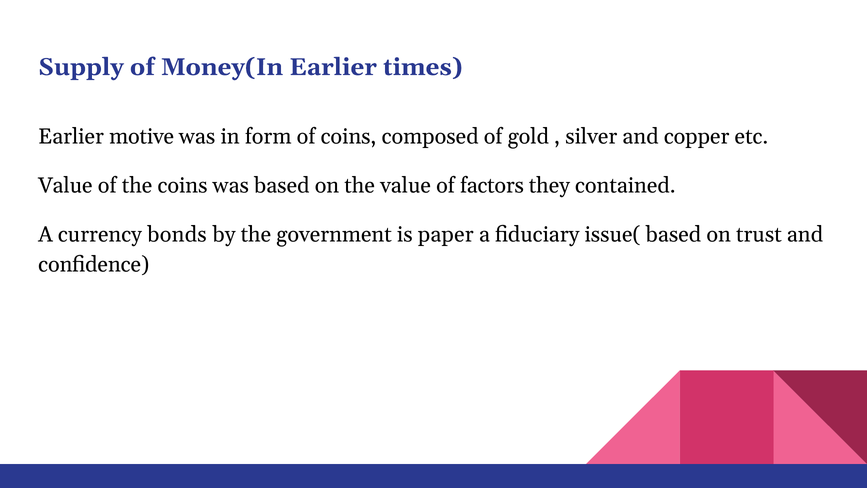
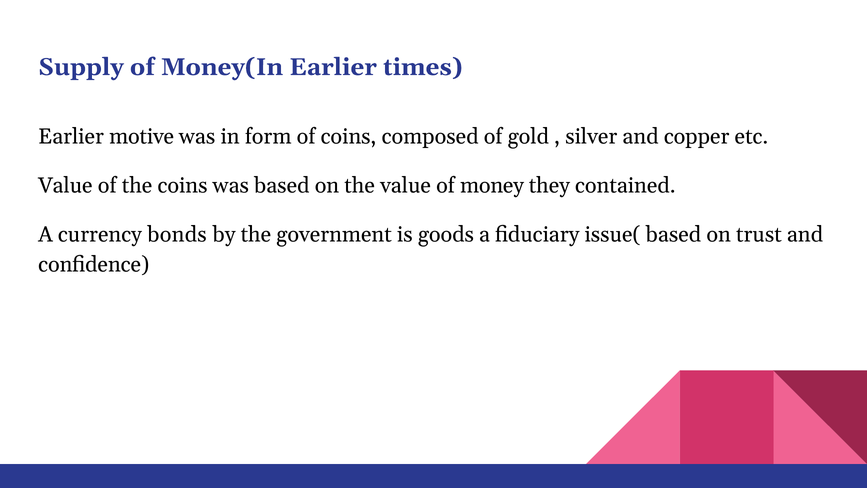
factors: factors -> money
paper: paper -> goods
